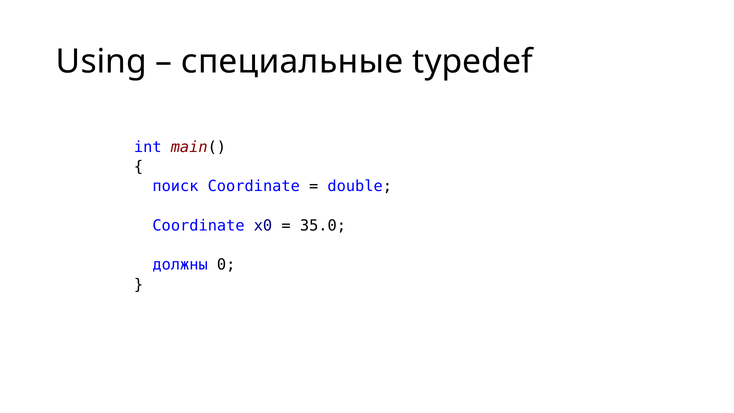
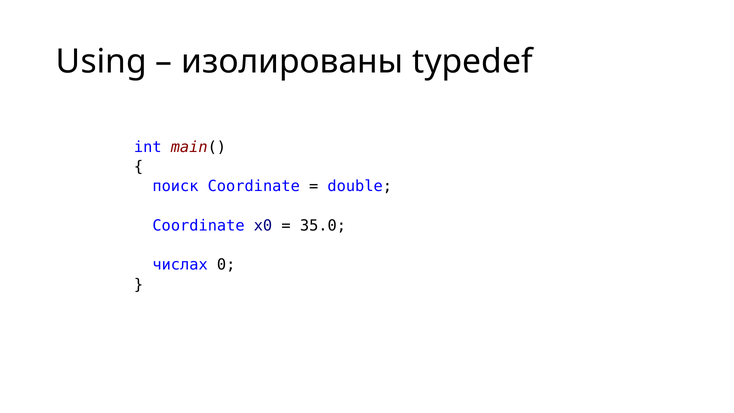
специальные: специальные -> изолированы
должны: должны -> числах
